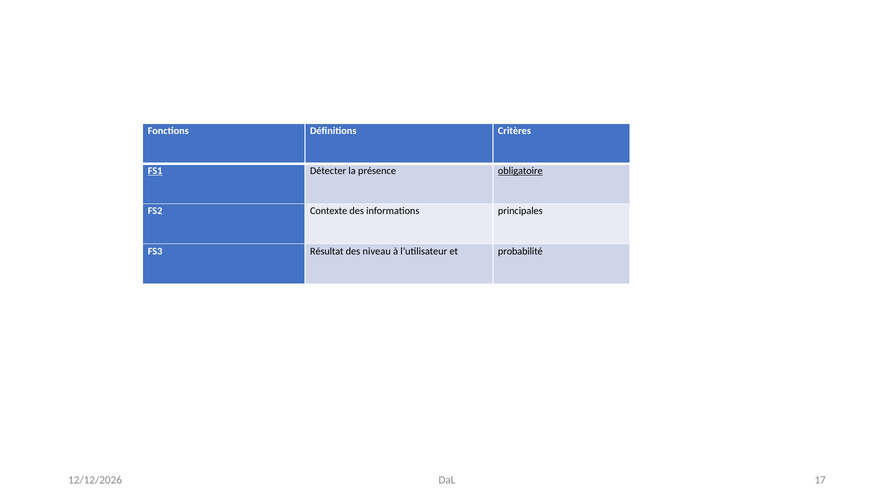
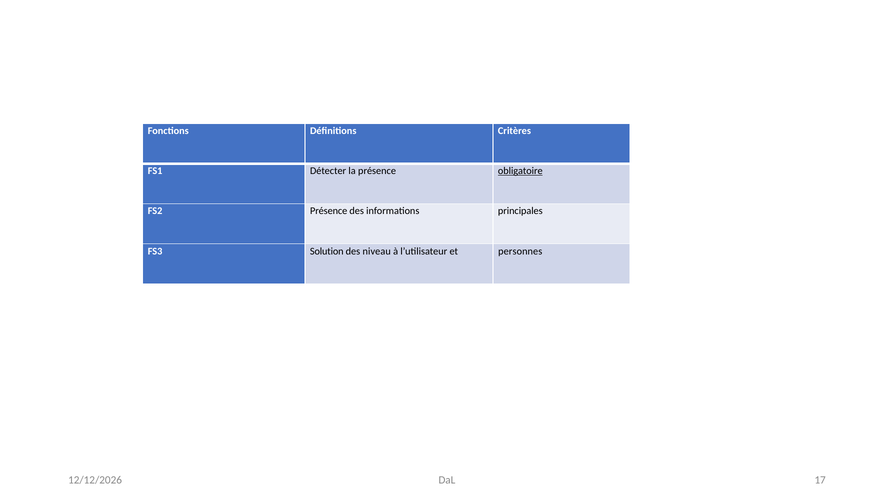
FS1 underline: present -> none
FS2 Contexte: Contexte -> Présence
Résultat: Résultat -> Solution
probabilité: probabilité -> personnes
